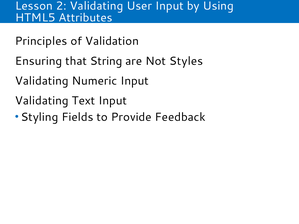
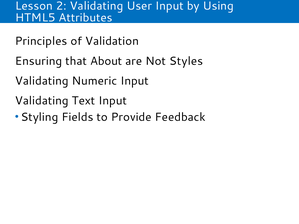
String: String -> About
